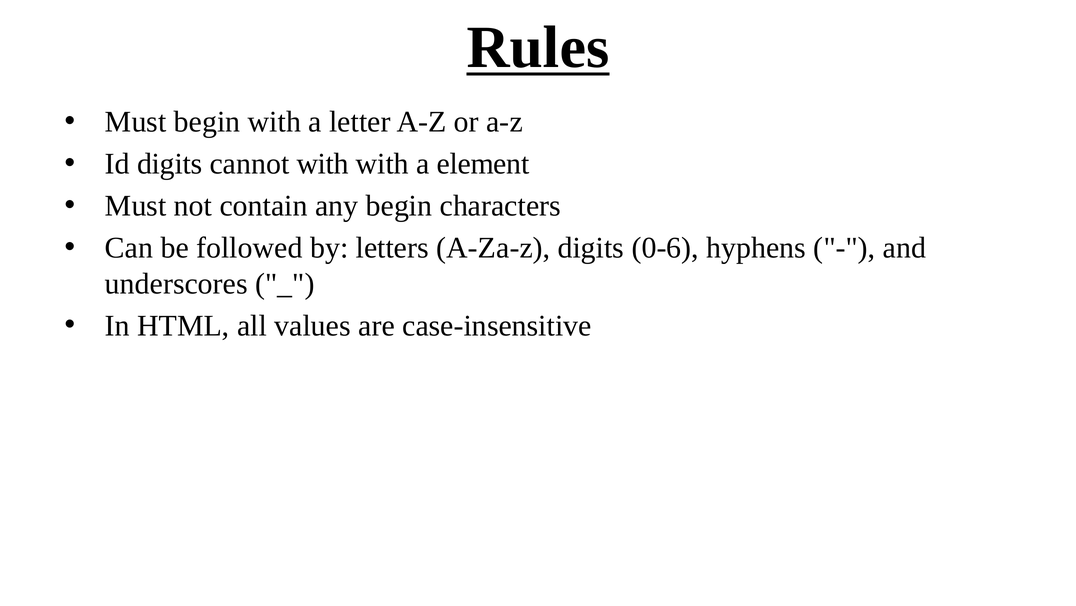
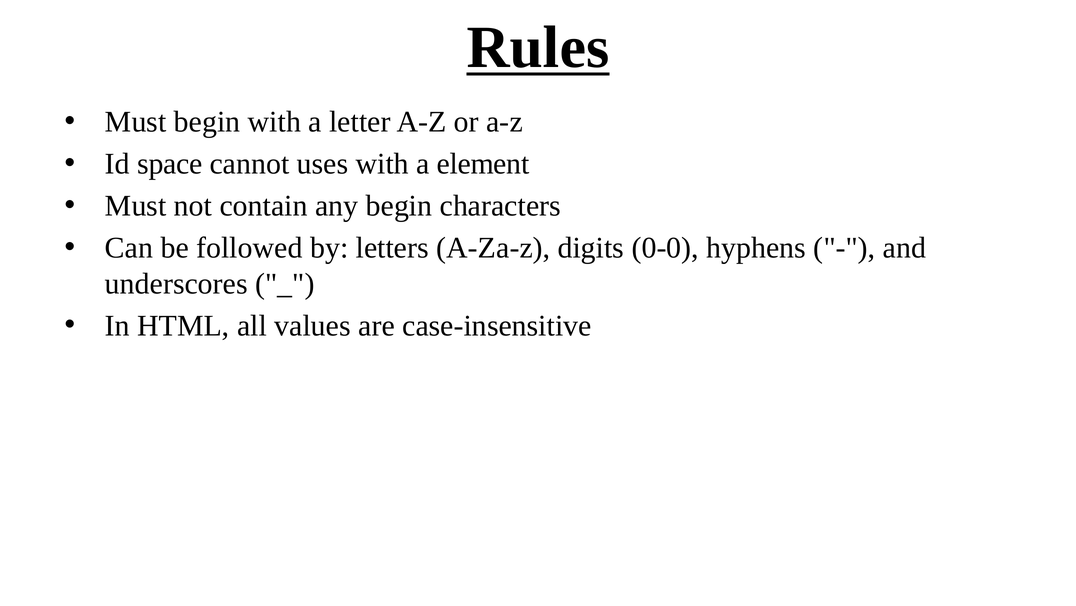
Id digits: digits -> space
cannot with: with -> uses
0-6: 0-6 -> 0-0
